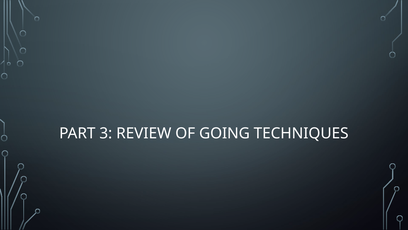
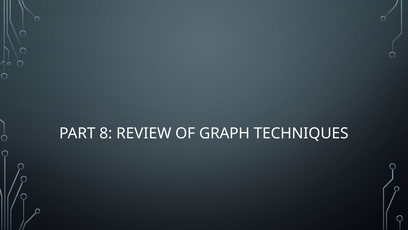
3: 3 -> 8
GOING: GOING -> GRAPH
